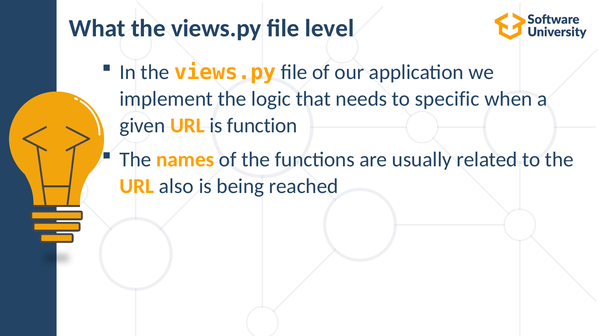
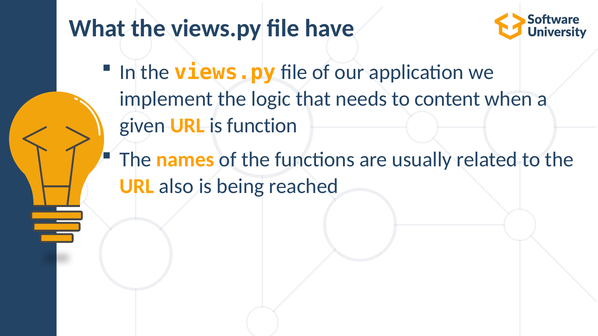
level: level -> have
specific: specific -> content
